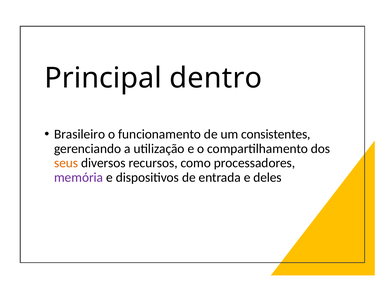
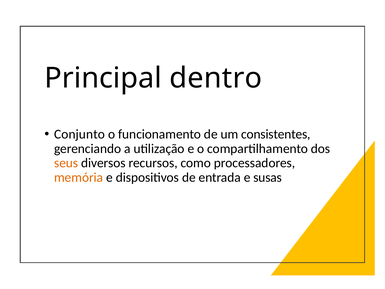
Brasileiro: Brasileiro -> Conjunto
memória colour: purple -> orange
deles: deles -> susas
